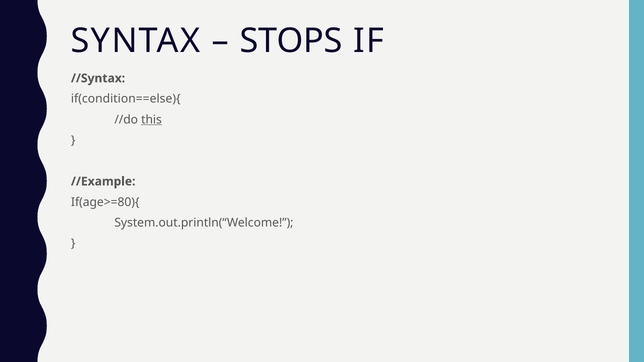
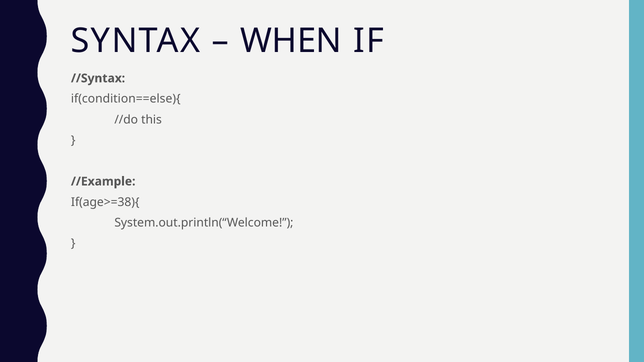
STOPS: STOPS -> WHEN
this underline: present -> none
If(age>=80){: If(age>=80){ -> If(age>=38){
